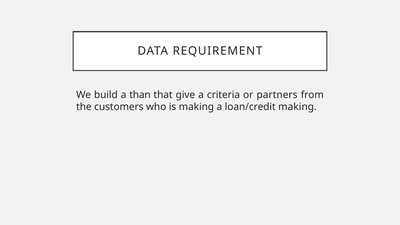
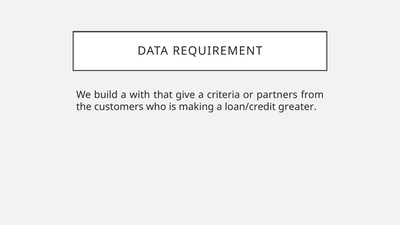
than: than -> with
loan/credit making: making -> greater
